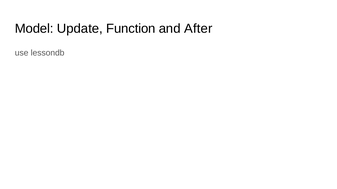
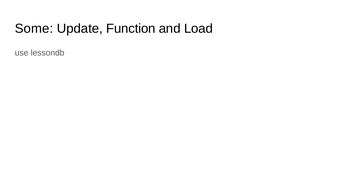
Model: Model -> Some
After: After -> Load
